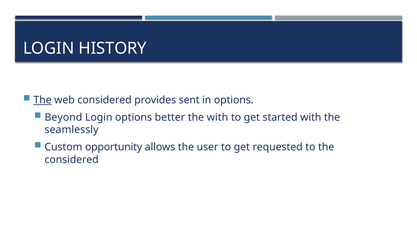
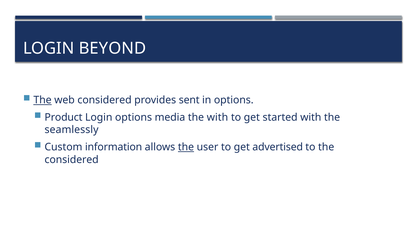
HISTORY: HISTORY -> BEYOND
Beyond: Beyond -> Product
better: better -> media
opportunity: opportunity -> information
the at (186, 147) underline: none -> present
requested: requested -> advertised
